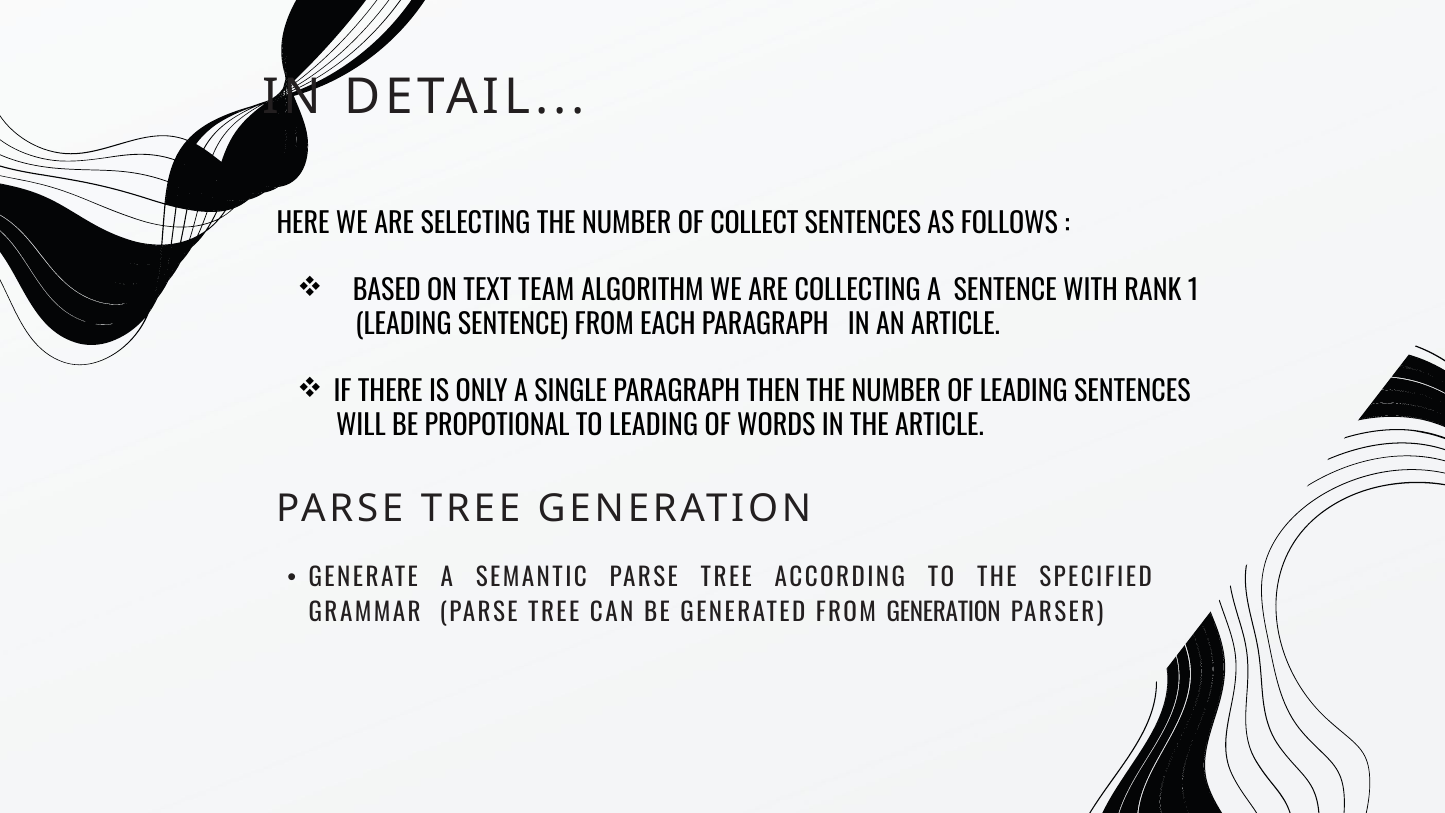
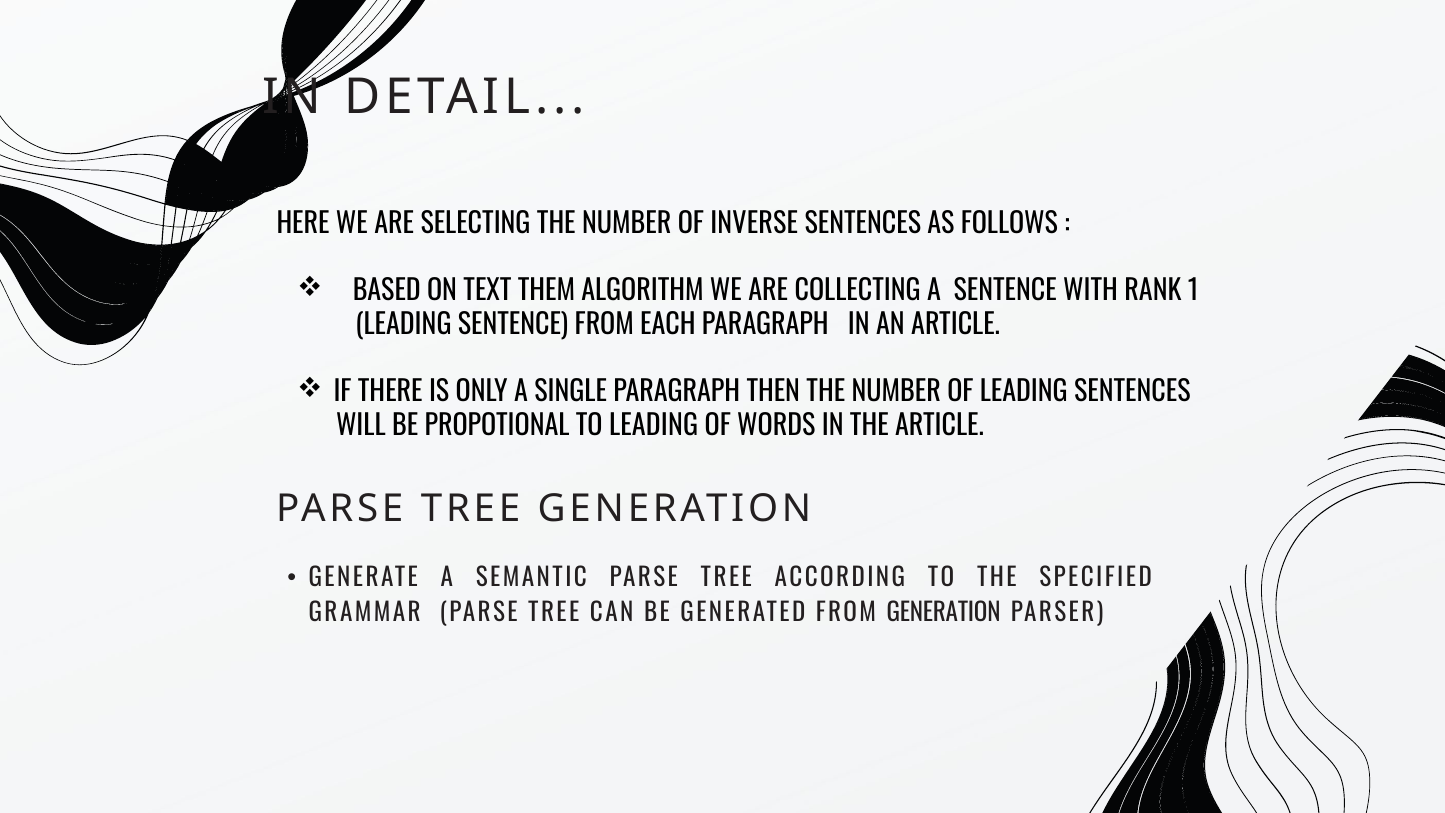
COLLECT: COLLECT -> INVERSE
TEAM: TEAM -> THEM
